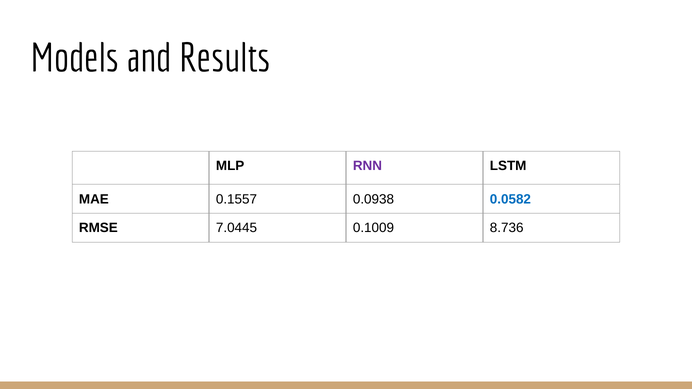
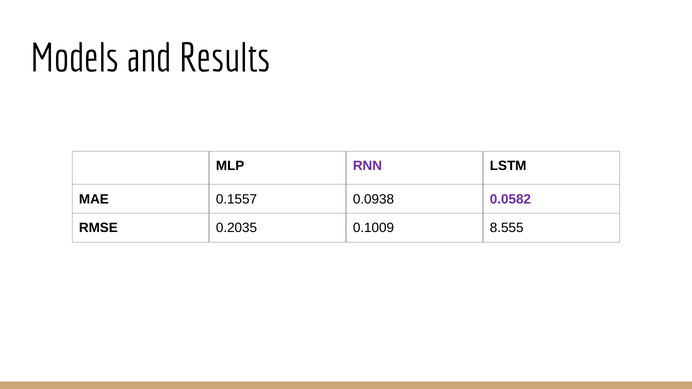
0.0582 colour: blue -> purple
7.0445: 7.0445 -> 0.2035
8.736: 8.736 -> 8.555
